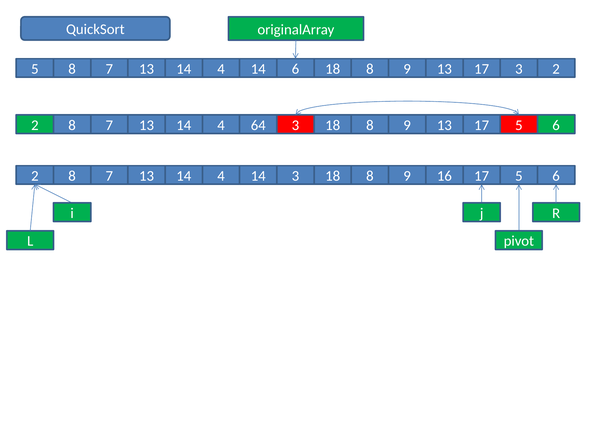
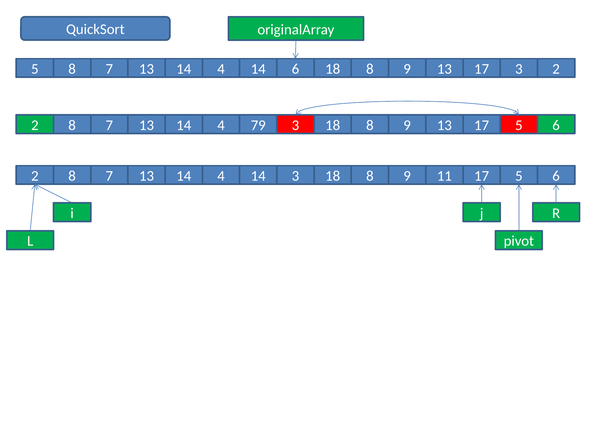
64: 64 -> 79
16: 16 -> 11
